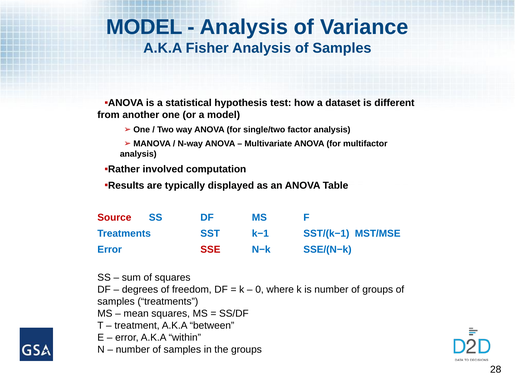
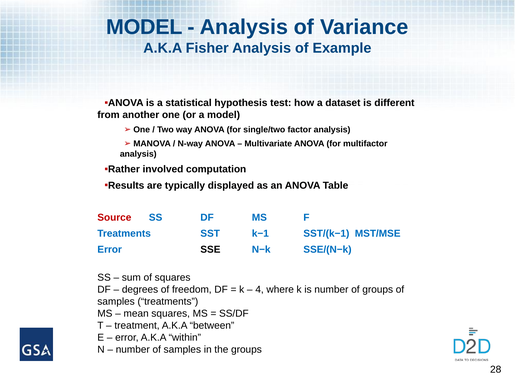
Analysis of Samples: Samples -> Example
SSE colour: red -> black
0: 0 -> 4
